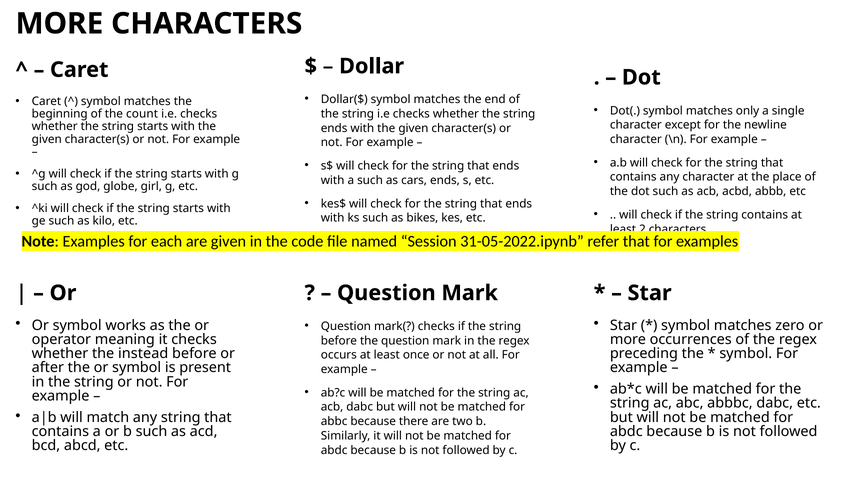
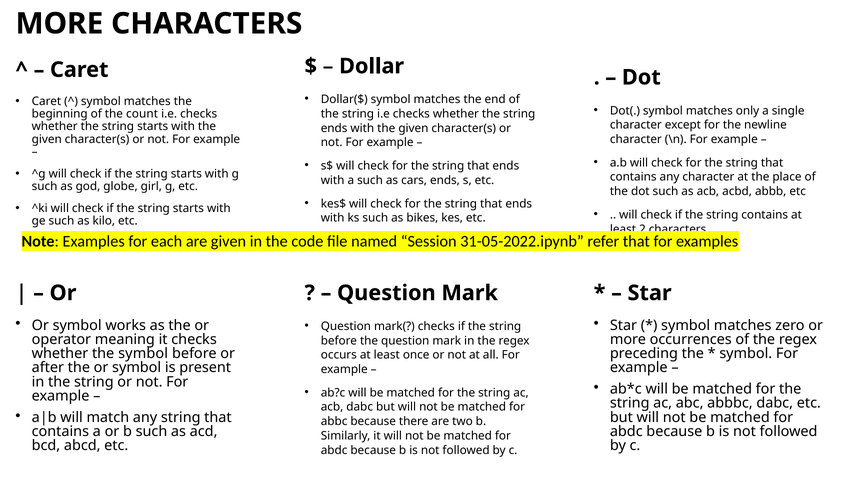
the instead: instead -> symbol
